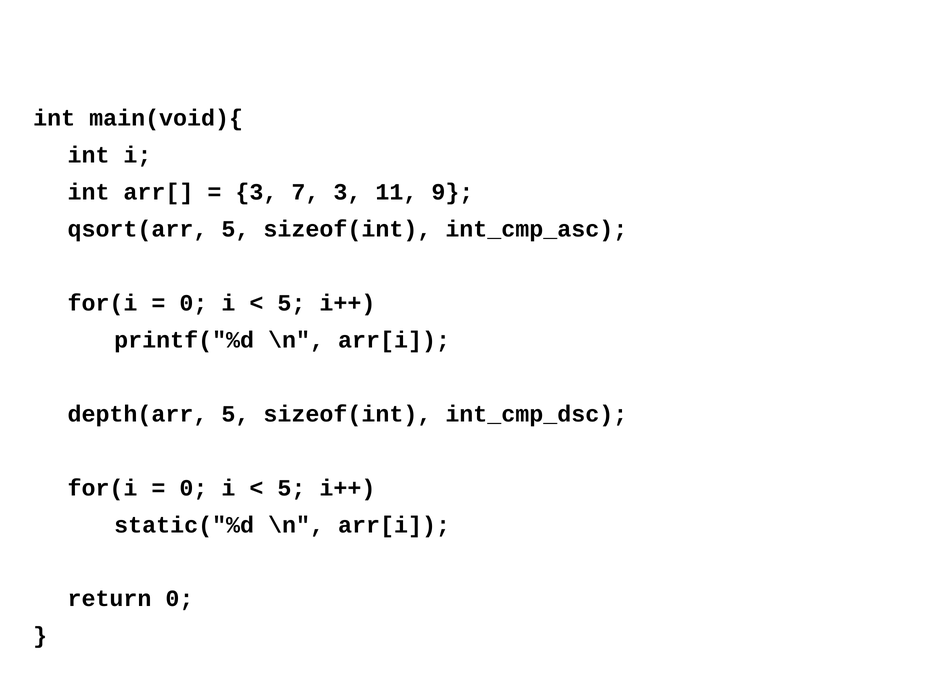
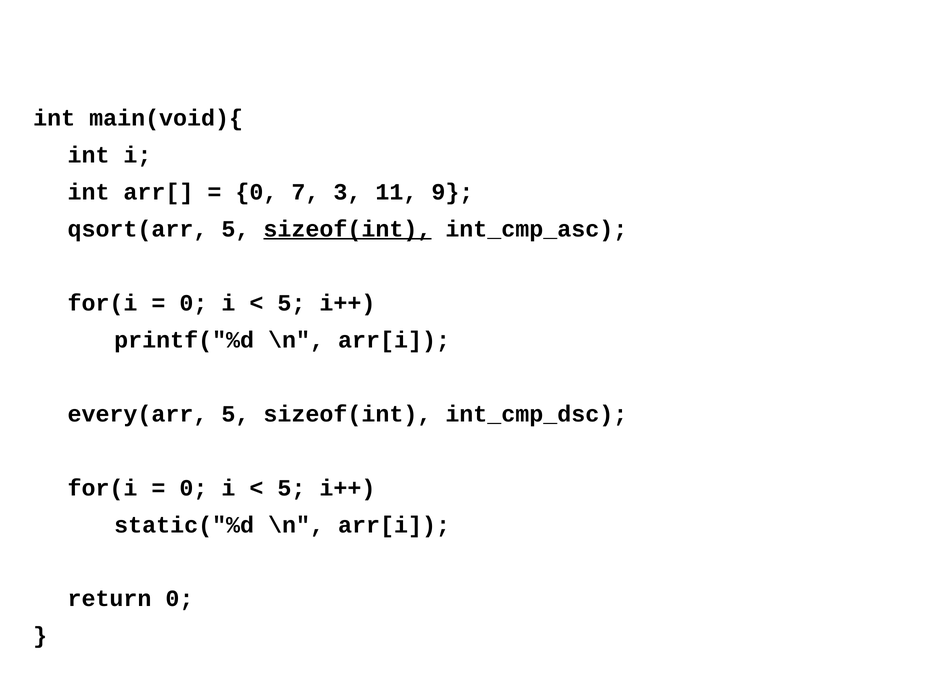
3 at (256, 192): 3 -> 0
sizeof(int at (347, 229) underline: none -> present
depth(arr: depth(arr -> every(arr
